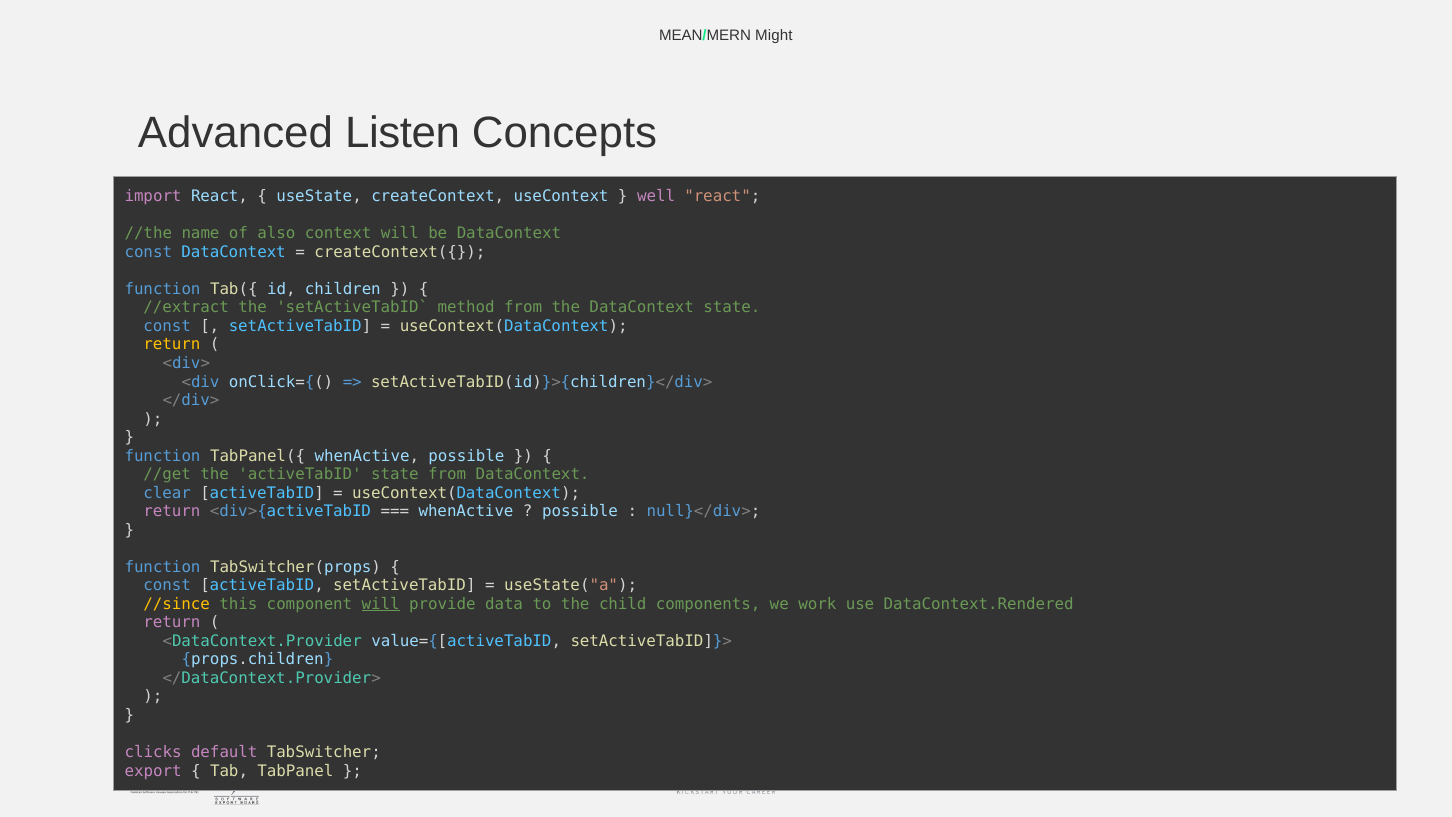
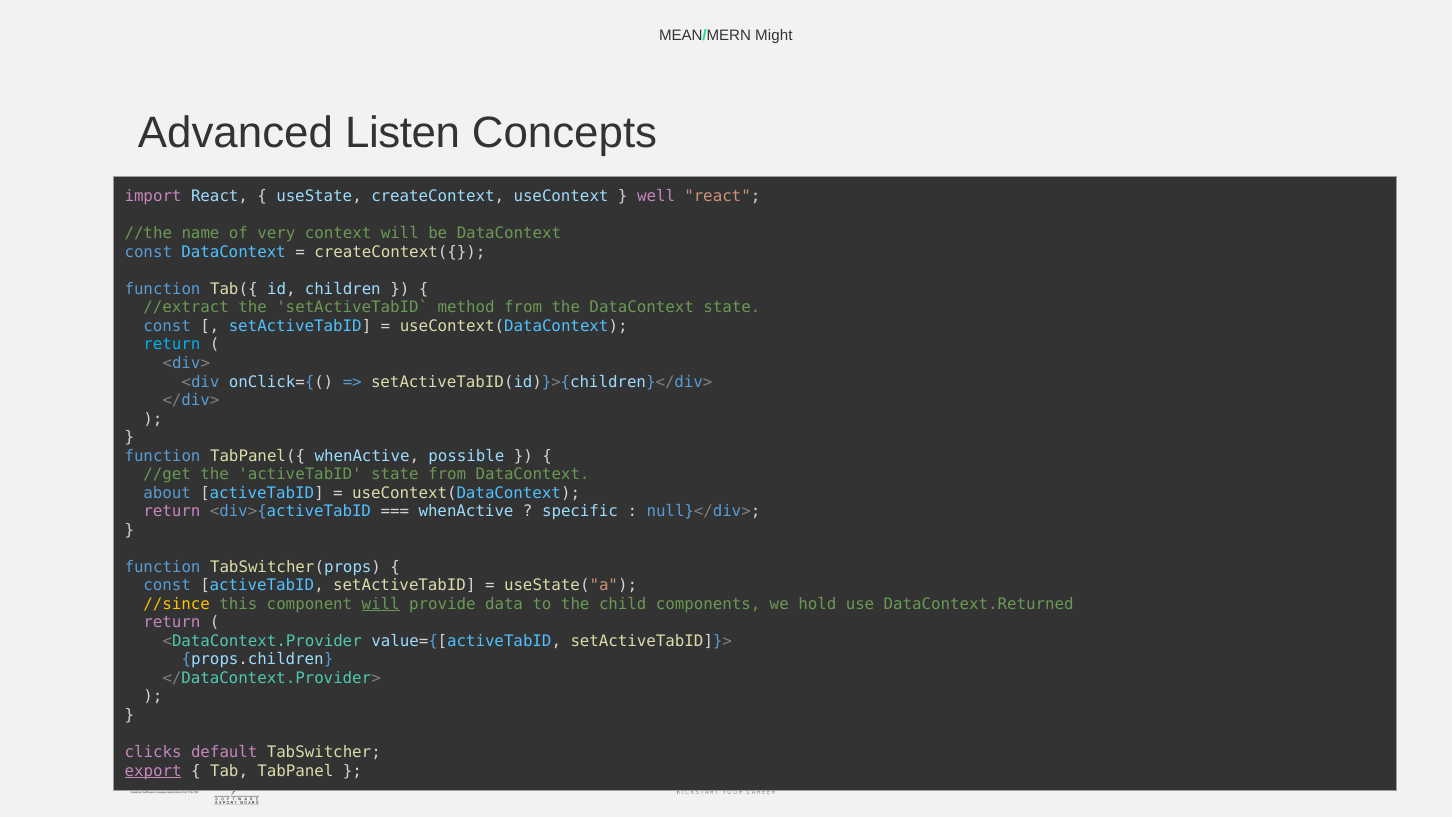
also: also -> very
return at (172, 345) colour: yellow -> light blue
clear: clear -> about
possible at (580, 511): possible -> specific
work: work -> hold
DataContext.Rendered: DataContext.Rendered -> DataContext.Returned
export underline: none -> present
